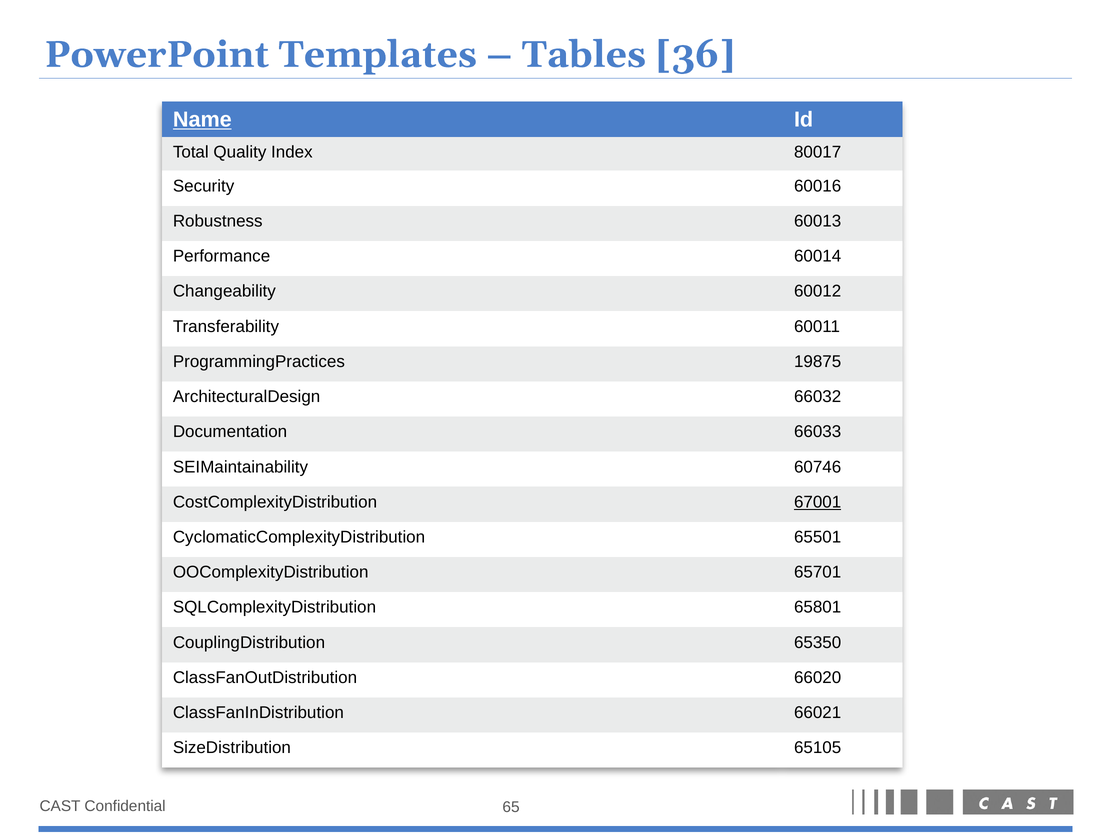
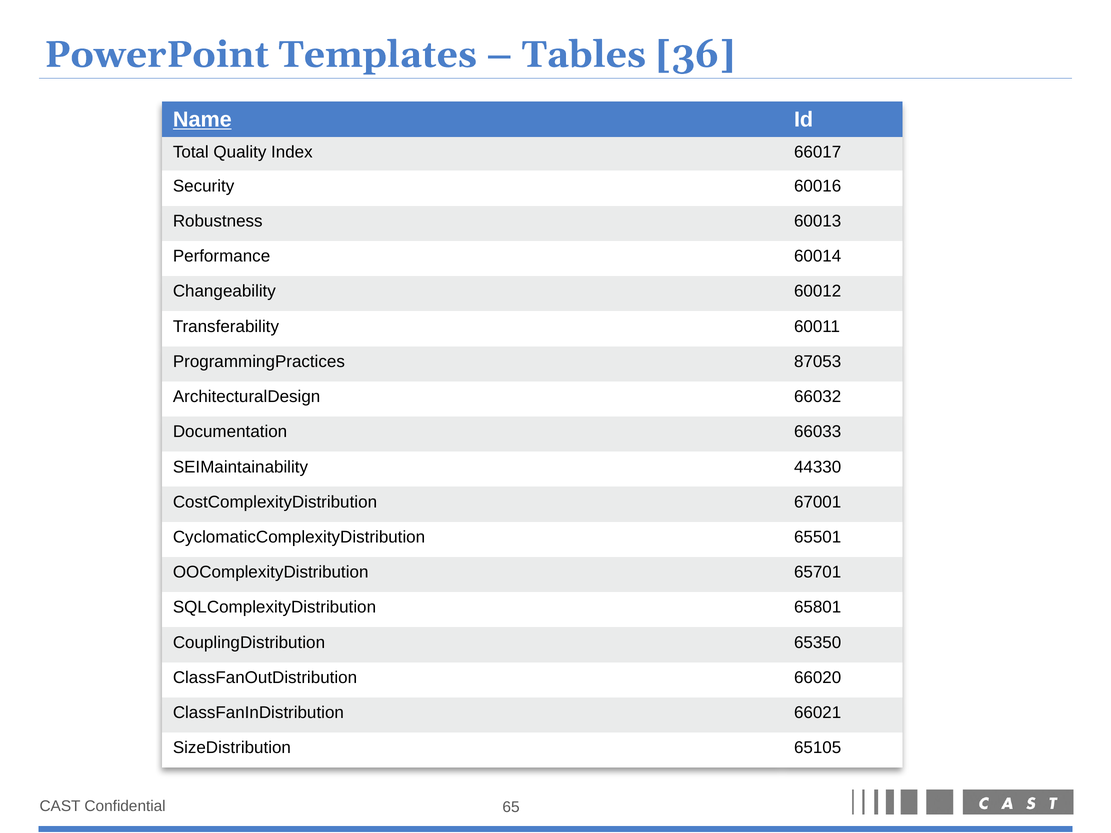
80017: 80017 -> 66017
19875: 19875 -> 87053
60746: 60746 -> 44330
67001 underline: present -> none
